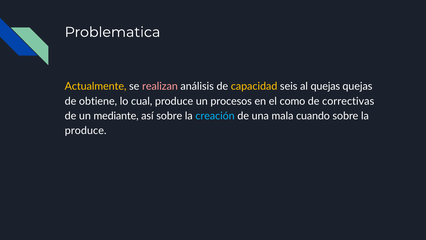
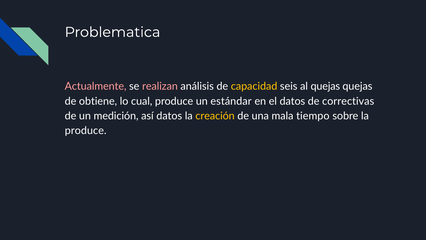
Actualmente colour: yellow -> pink
procesos: procesos -> estándar
el como: como -> datos
mediante: mediante -> medición
así sobre: sobre -> datos
creación colour: light blue -> yellow
cuando: cuando -> tiempo
